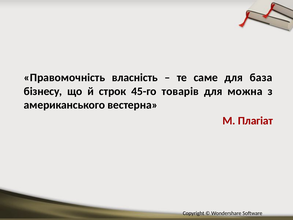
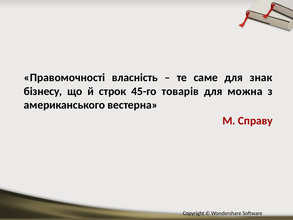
Правомочність: Правомочність -> Правомочності
база: база -> знак
Плагіат: Плагіат -> Справу
